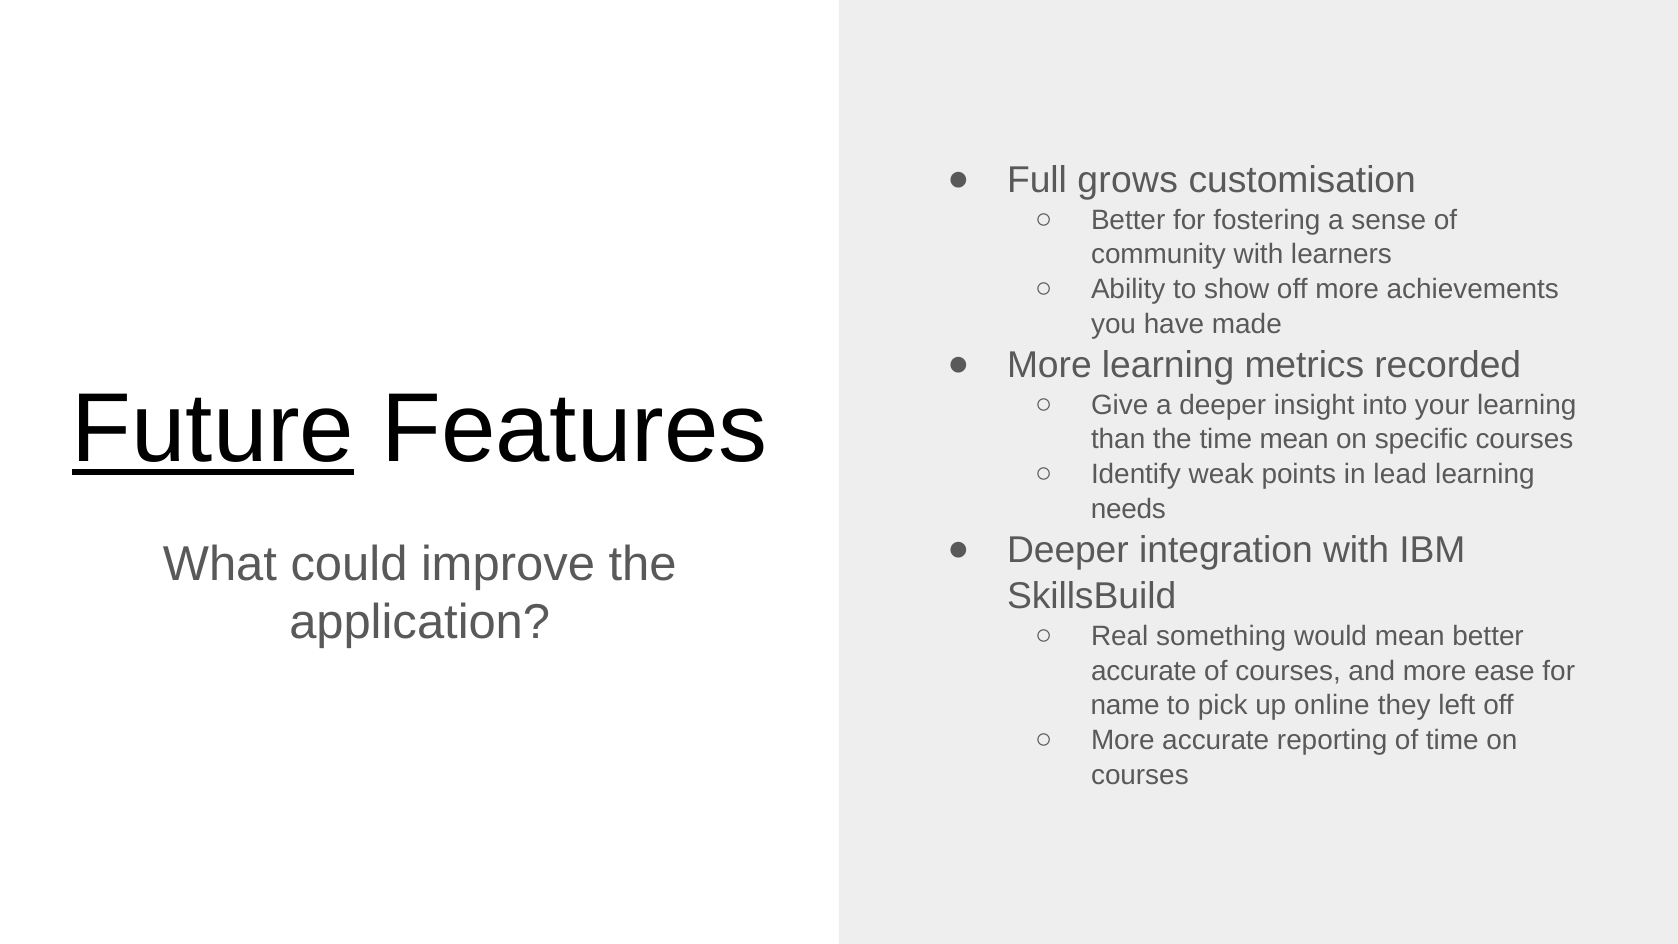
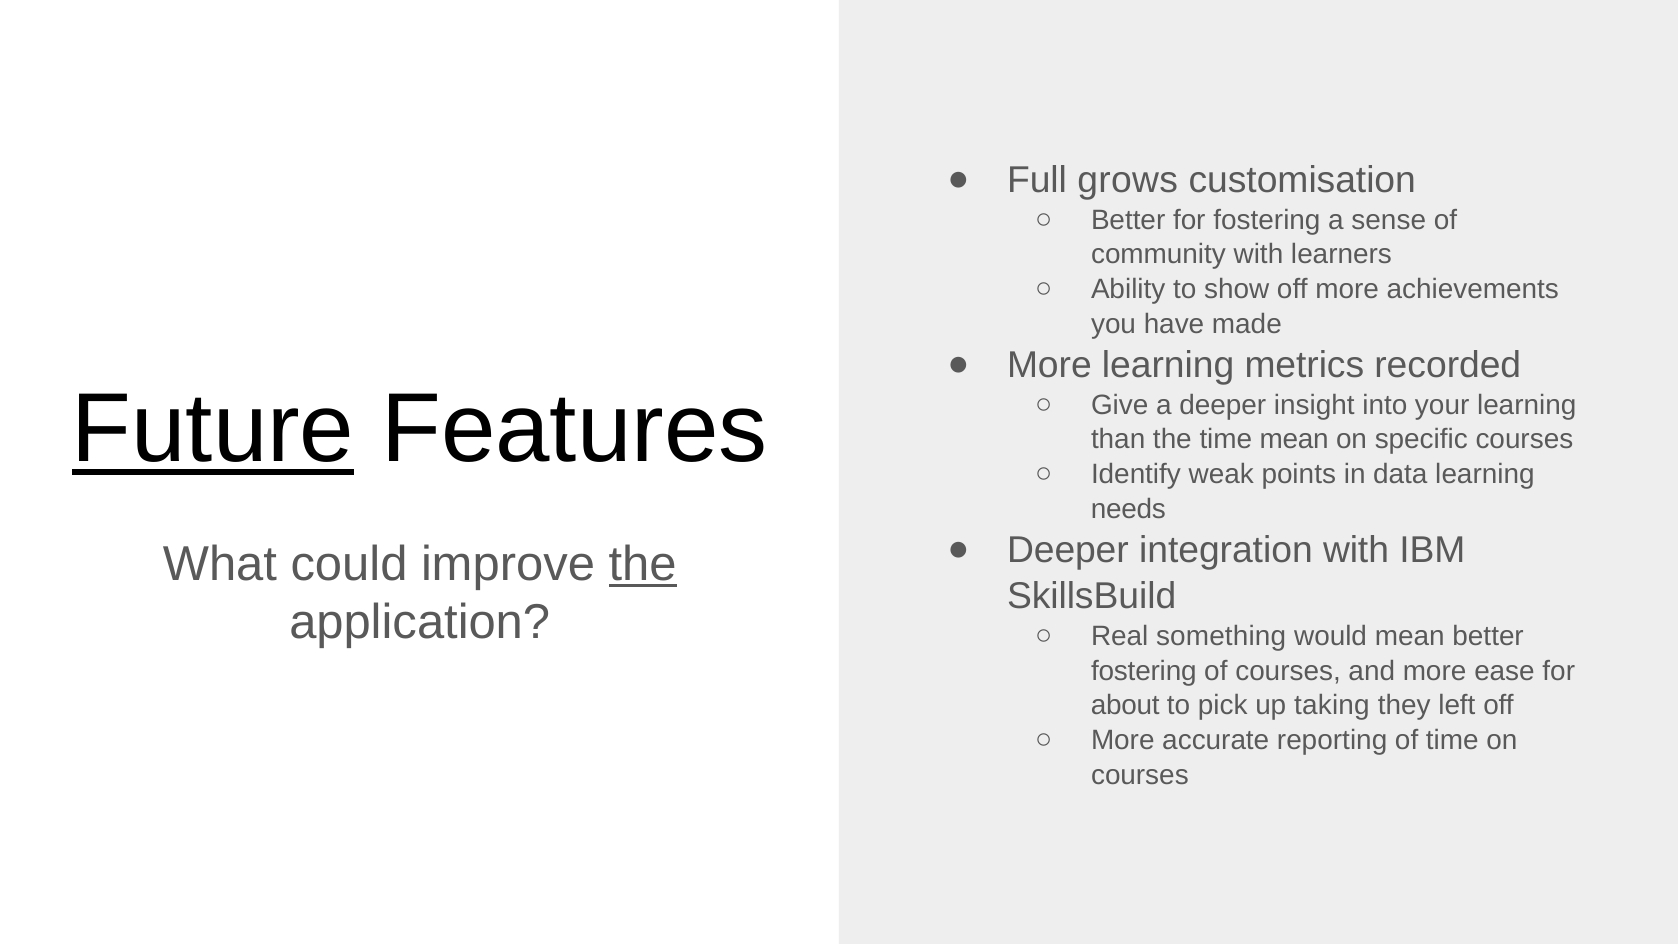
lead: lead -> data
the at (643, 564) underline: none -> present
accurate at (1144, 671): accurate -> fostering
name: name -> about
online: online -> taking
